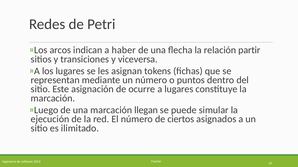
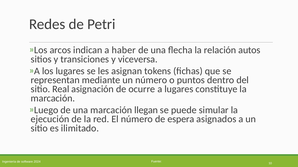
partir: partir -> autos
Este: Este -> Real
ciertos: ciertos -> espera
